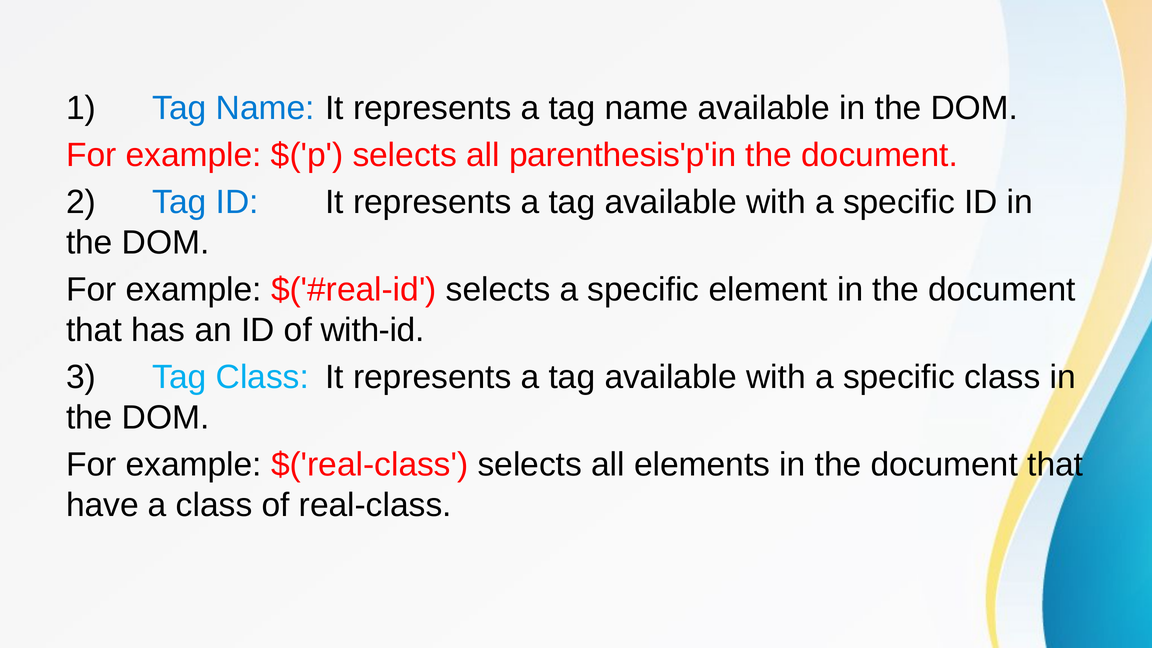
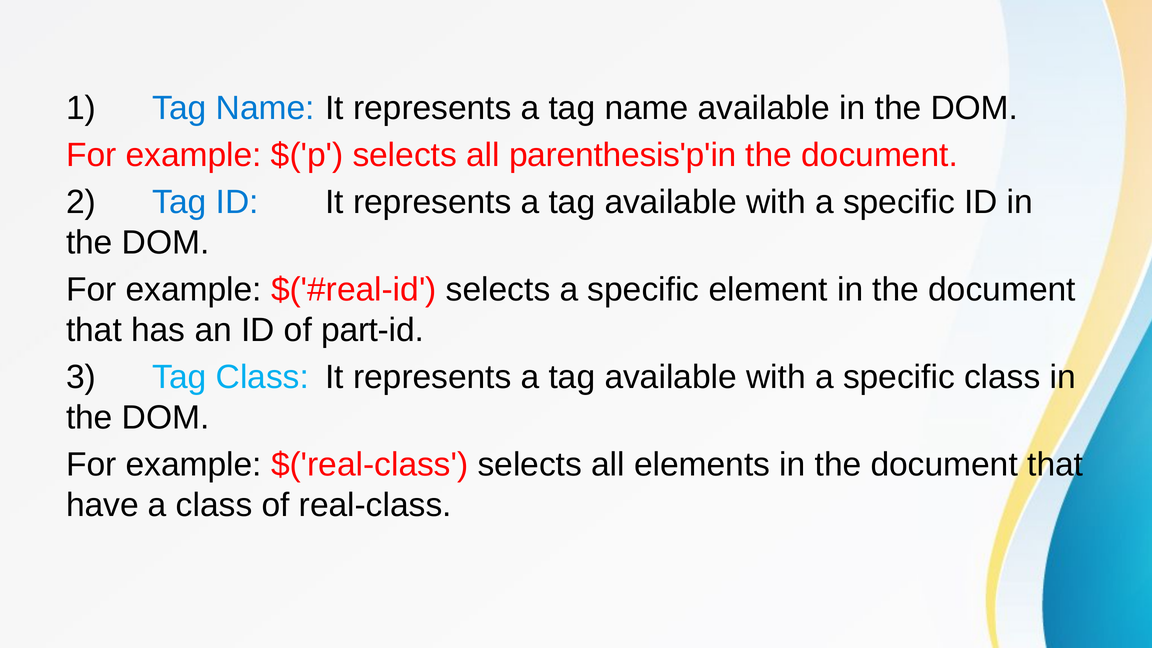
with-id: with-id -> part-id
